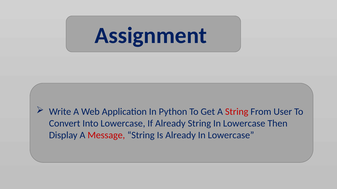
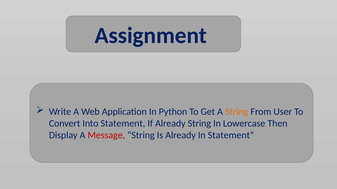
String at (237, 112) colour: red -> orange
Into Lowercase: Lowercase -> Statement
Already In Lowercase: Lowercase -> Statement
